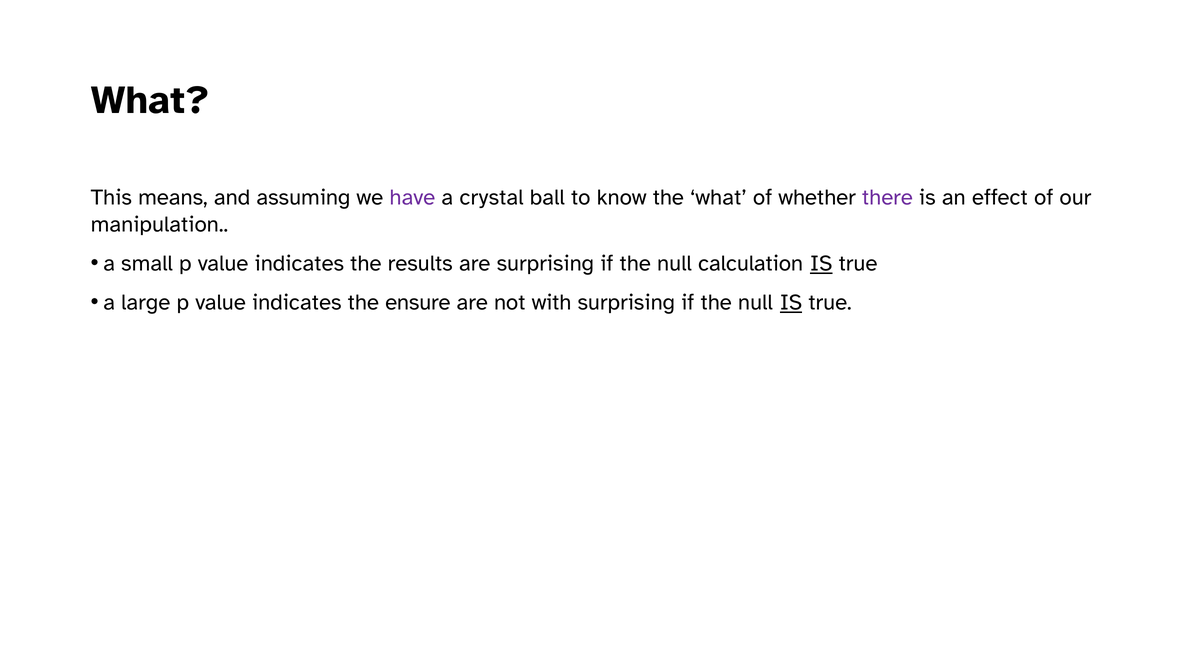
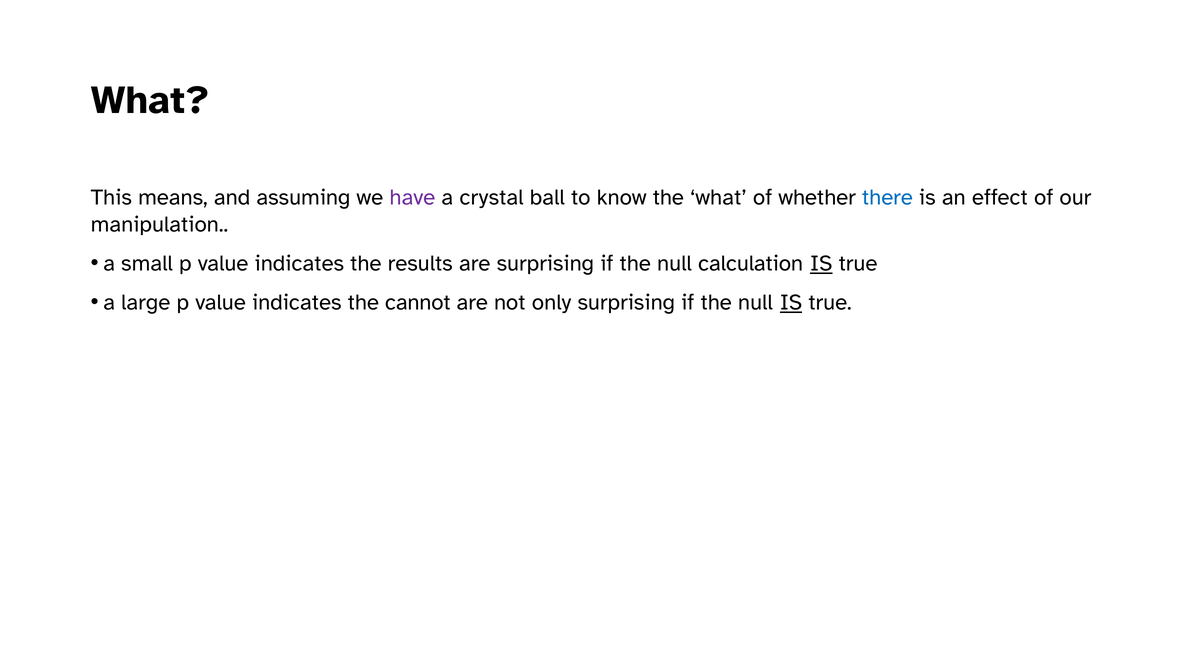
there colour: purple -> blue
ensure: ensure -> cannot
with: with -> only
